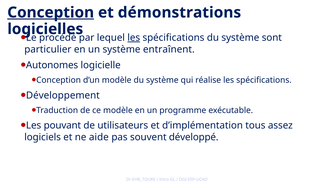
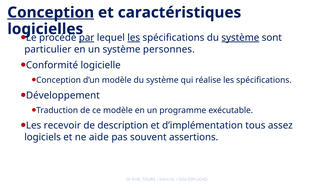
démonstrations: démonstrations -> caractéristiques
par underline: none -> present
système at (240, 38) underline: none -> present
entraînent: entraînent -> personnes
Autonomes: Autonomes -> Conformité
pouvant: pouvant -> recevoir
utilisateurs: utilisateurs -> description
développé: développé -> assertions
